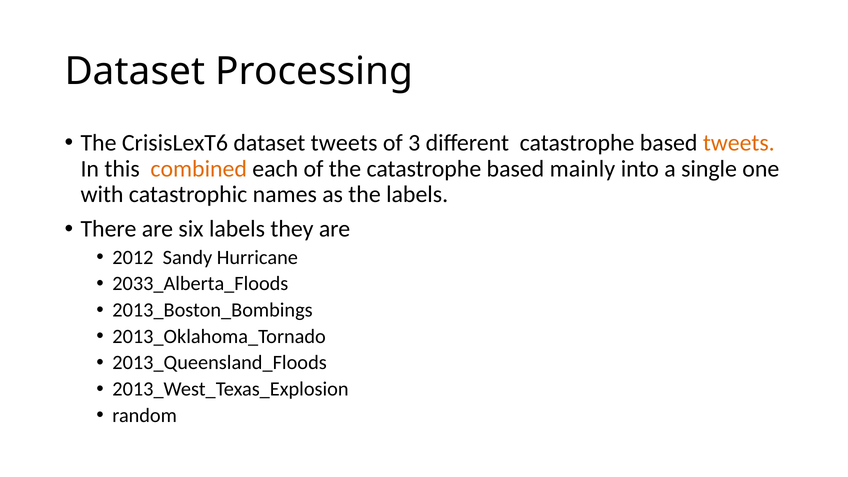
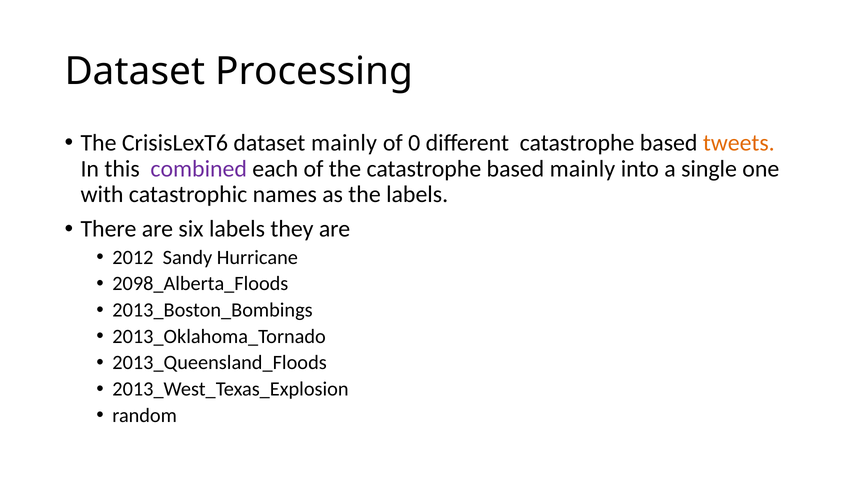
dataset tweets: tweets -> mainly
3: 3 -> 0
combined colour: orange -> purple
2033_Alberta_Floods: 2033_Alberta_Floods -> 2098_Alberta_Floods
